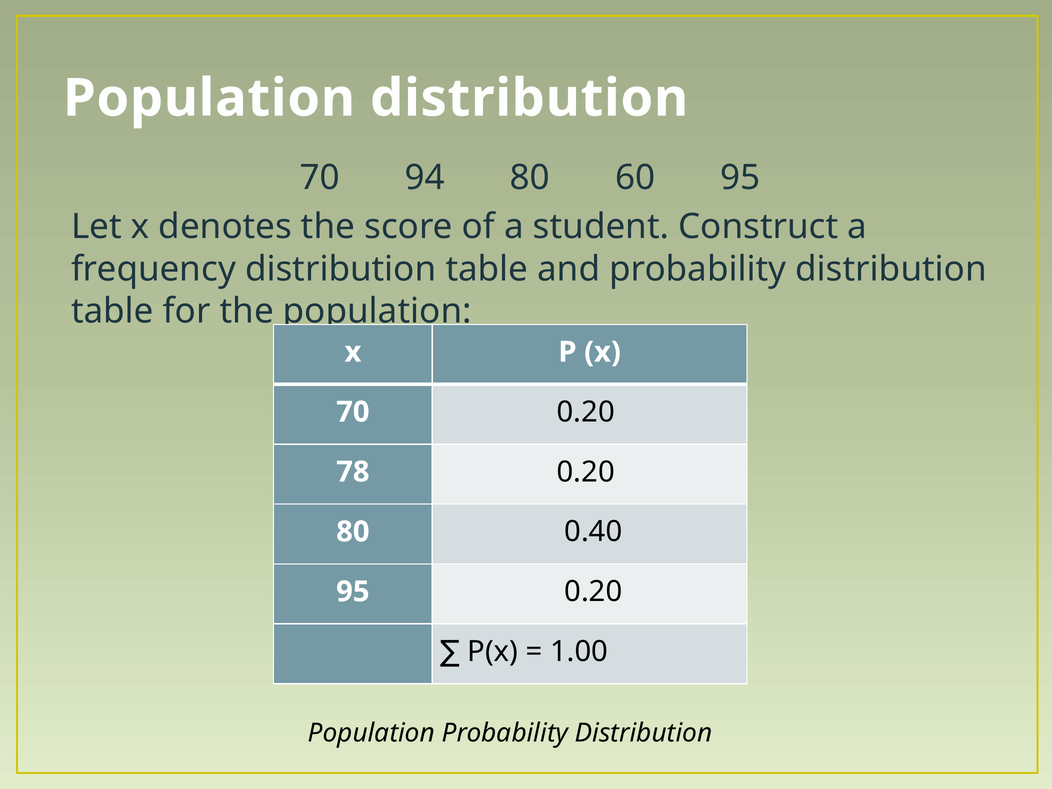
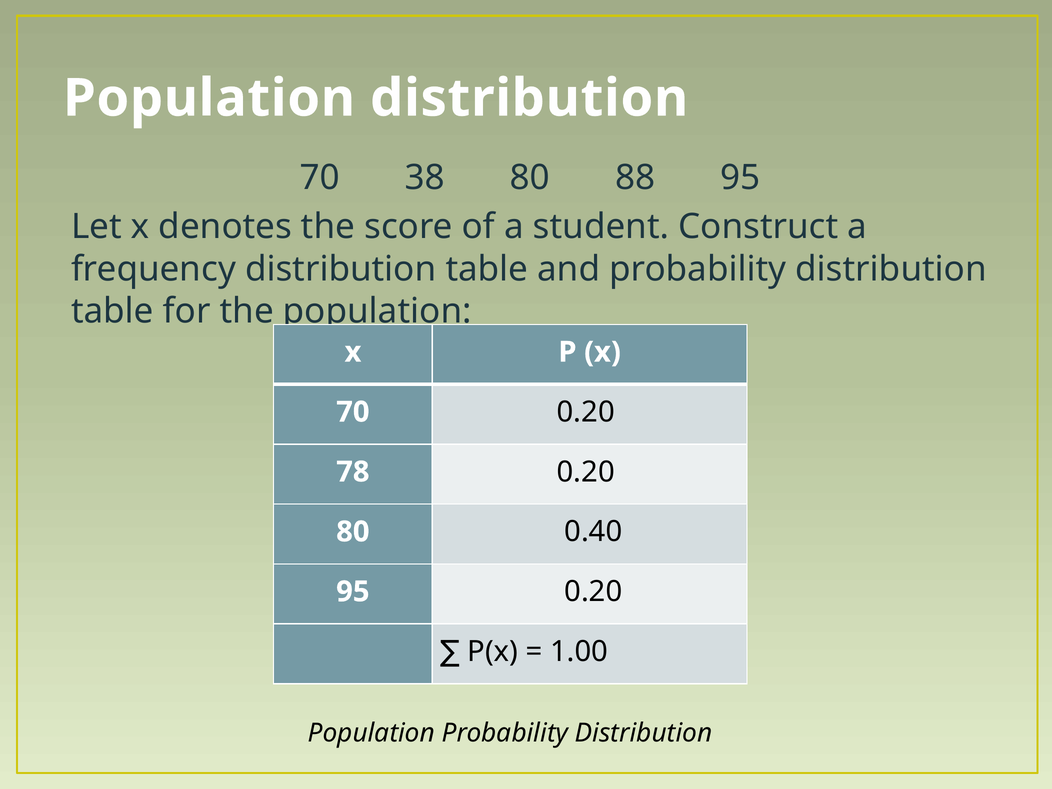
94: 94 -> 38
60: 60 -> 88
